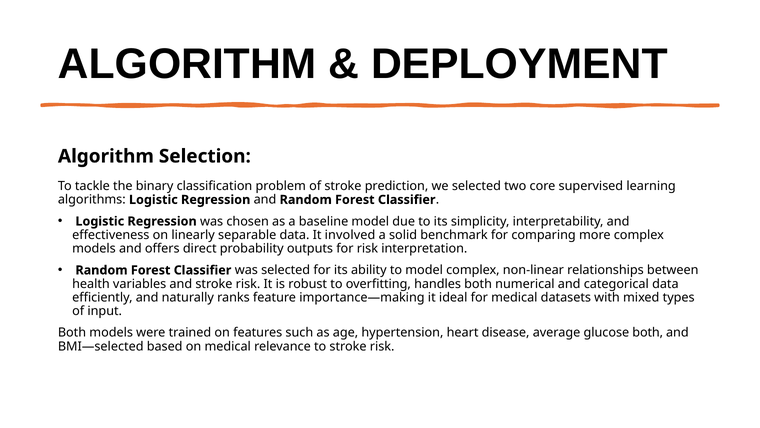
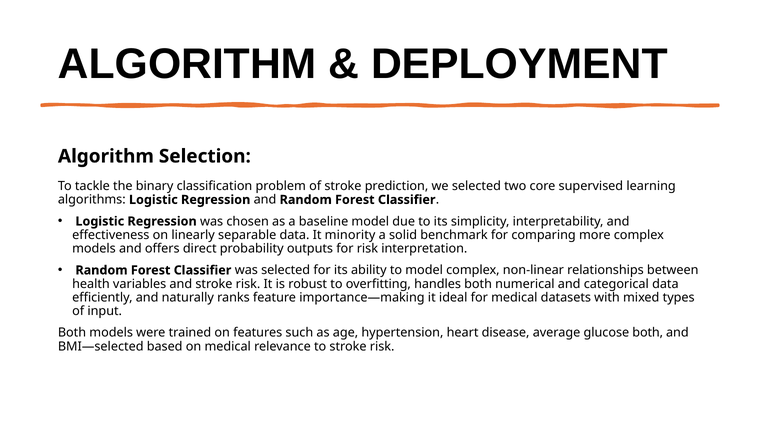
involved: involved -> minority
